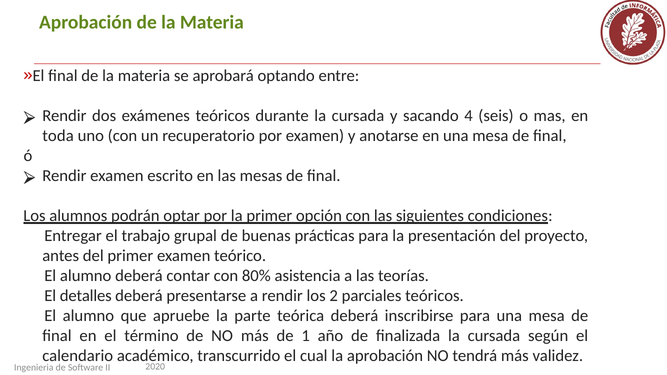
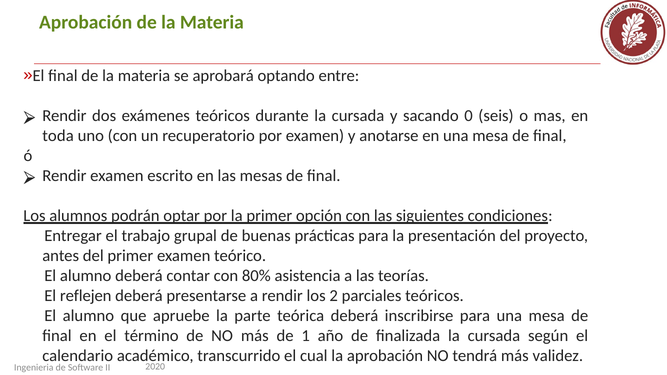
4: 4 -> 0
detalles: detalles -> reflejen
